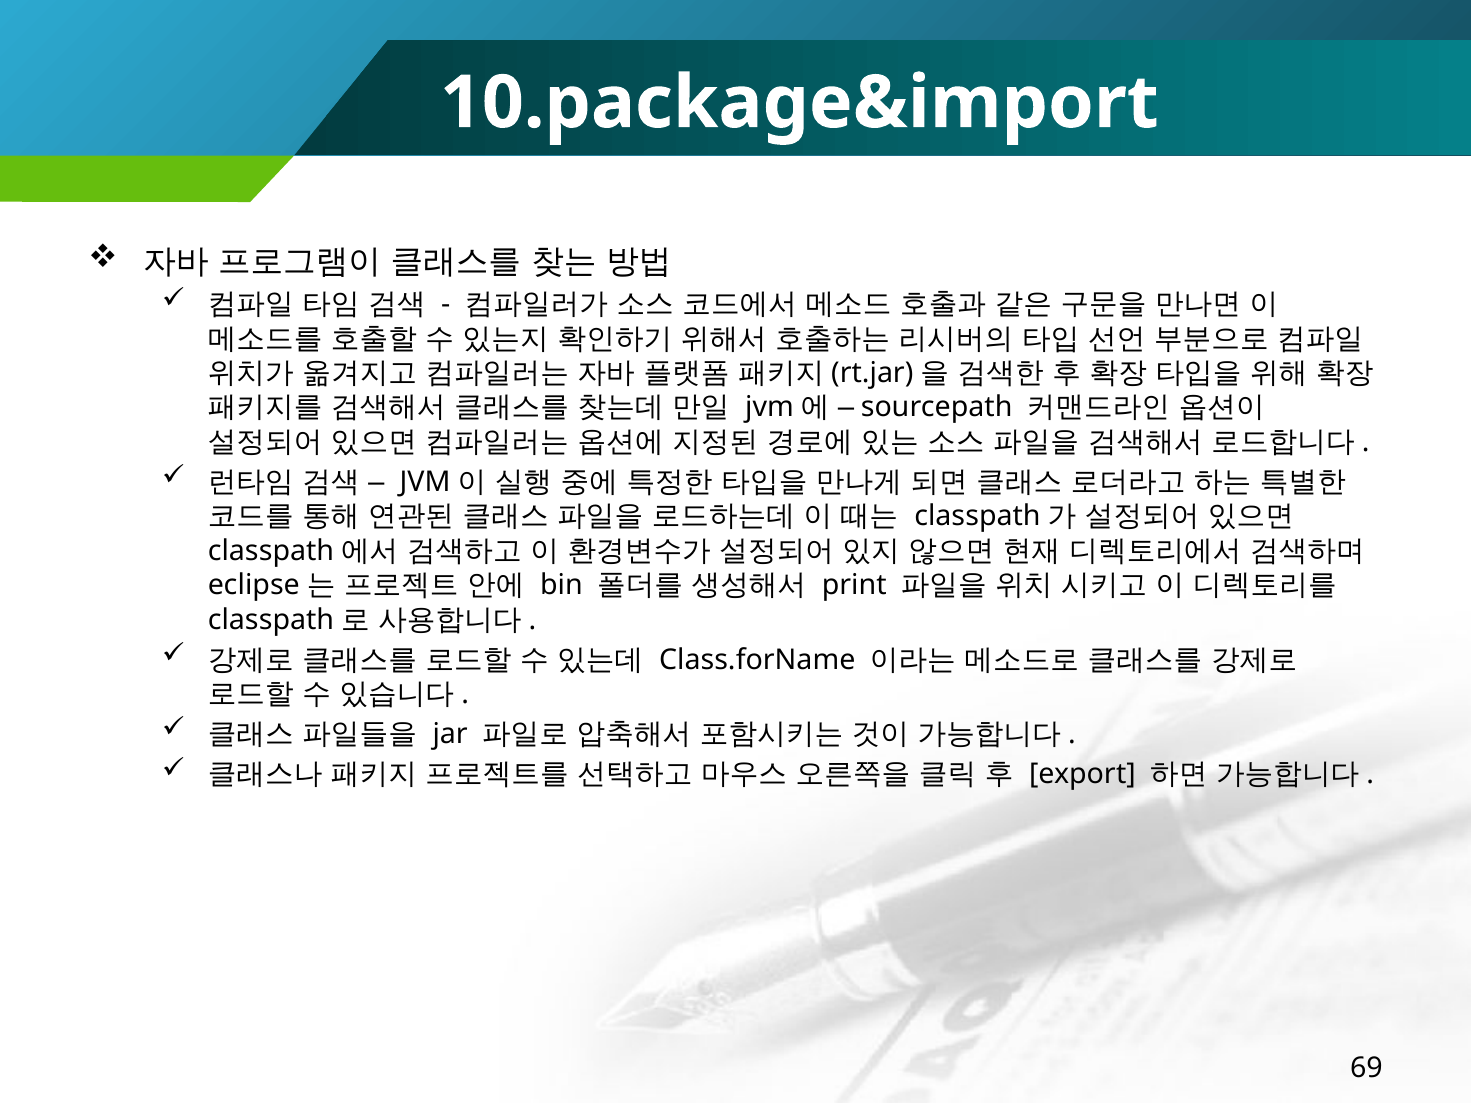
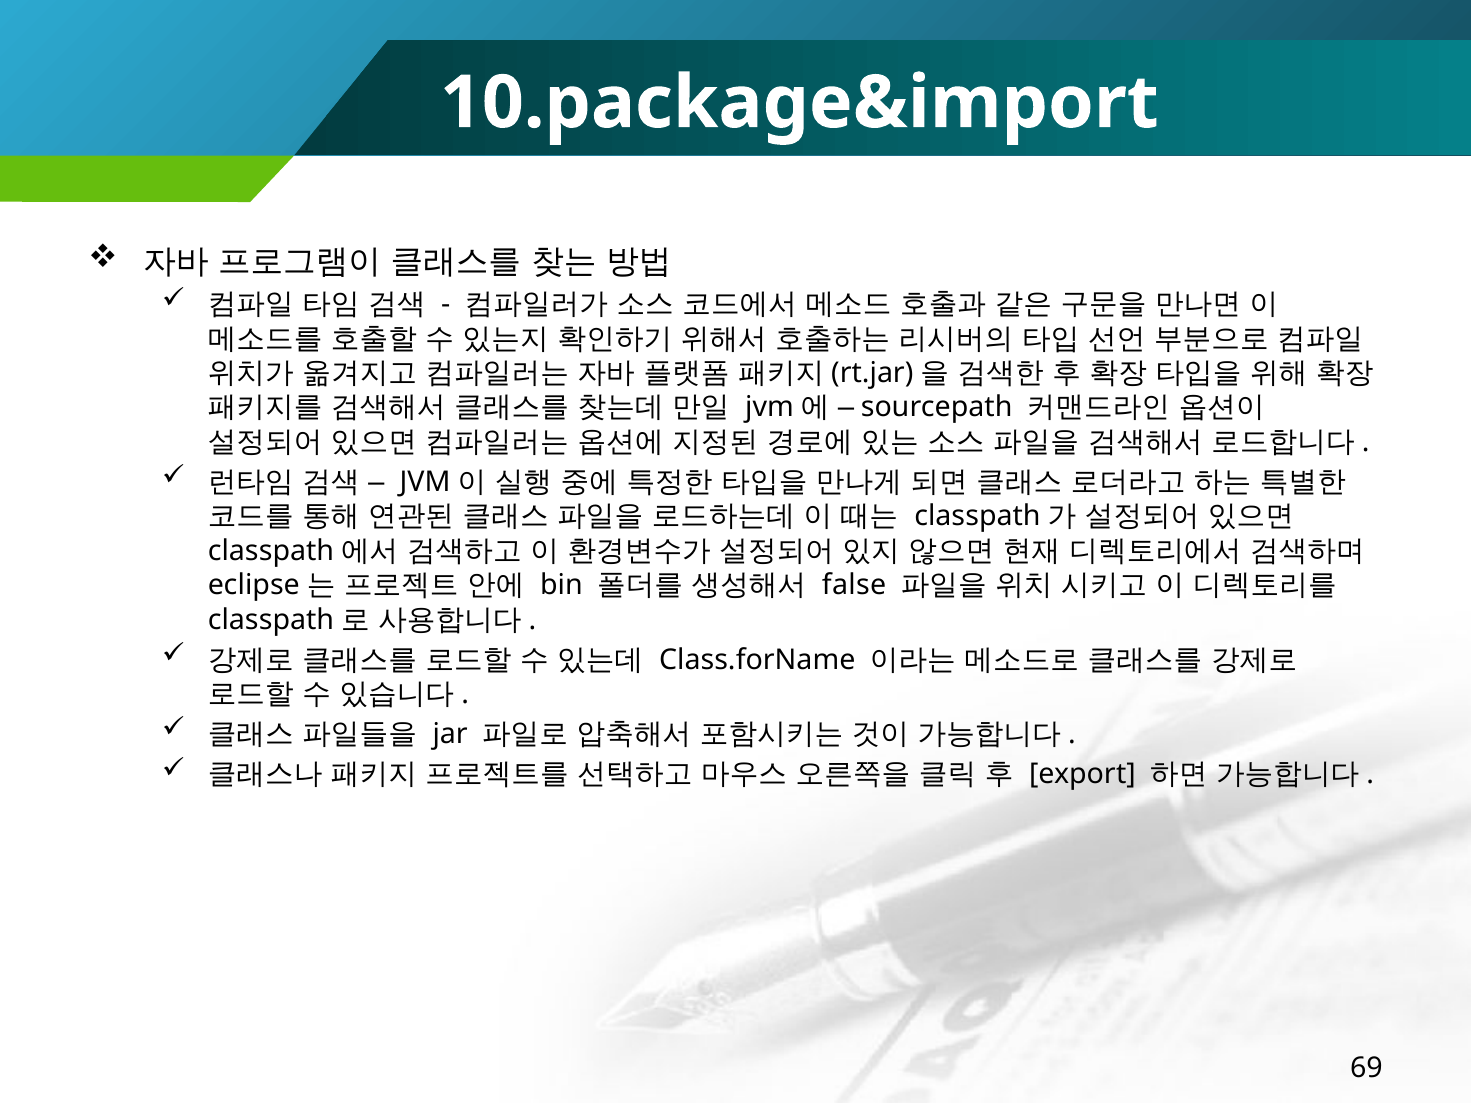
print: print -> false
